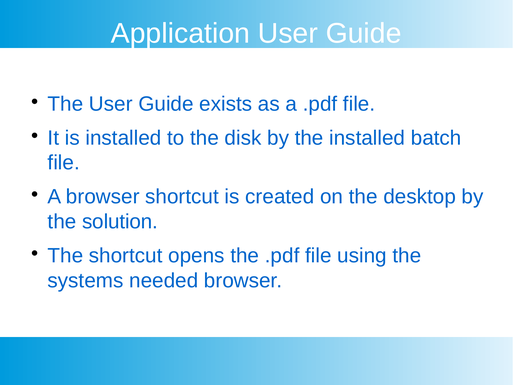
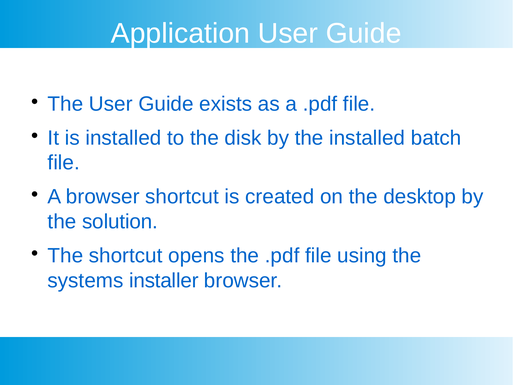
needed: needed -> installer
